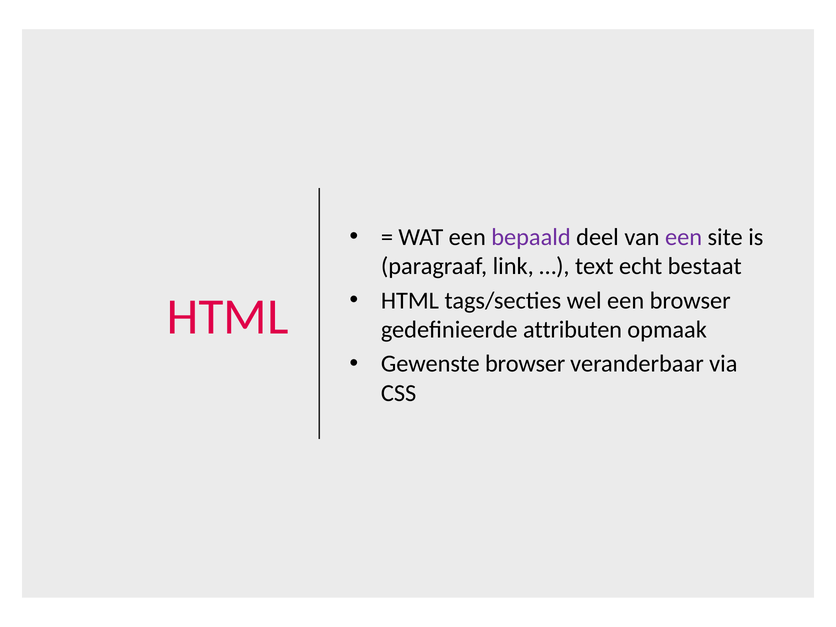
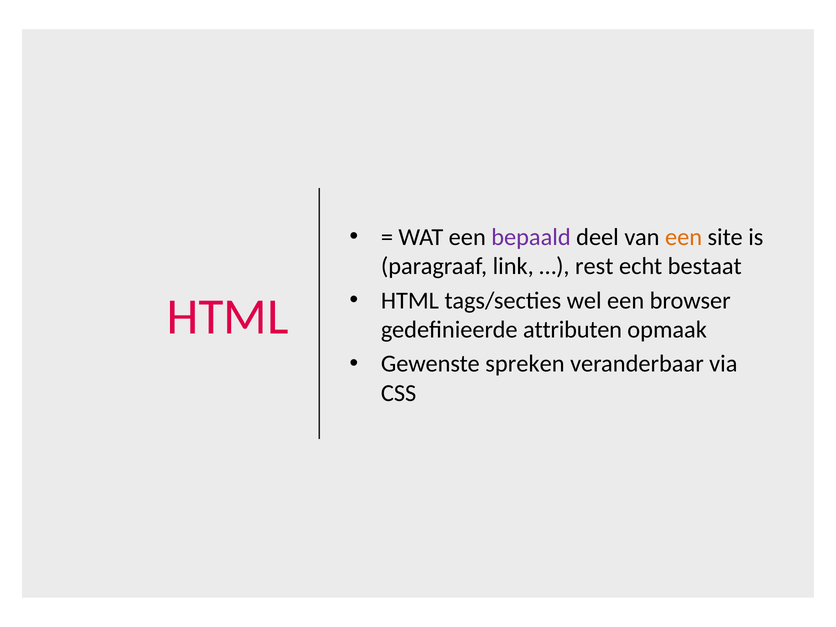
een at (684, 237) colour: purple -> orange
text: text -> rest
Gewenste browser: browser -> spreken
